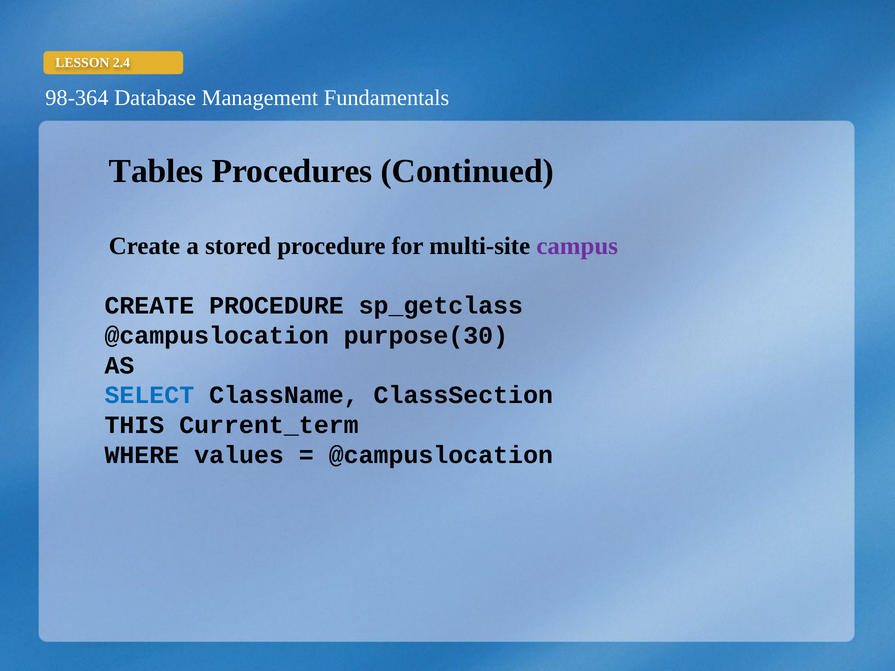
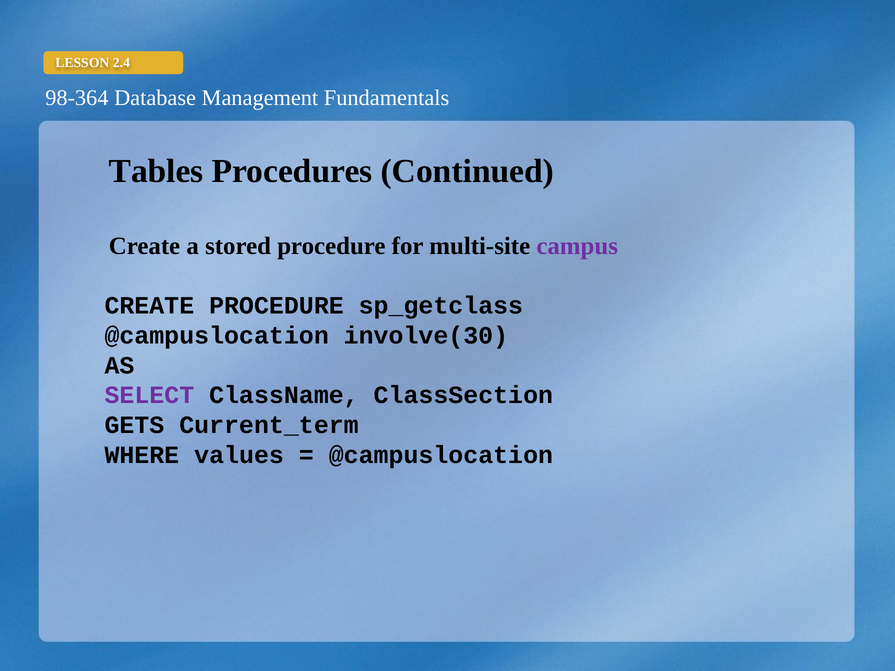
purpose(30: purpose(30 -> involve(30
SELECT colour: blue -> purple
THIS: THIS -> GETS
